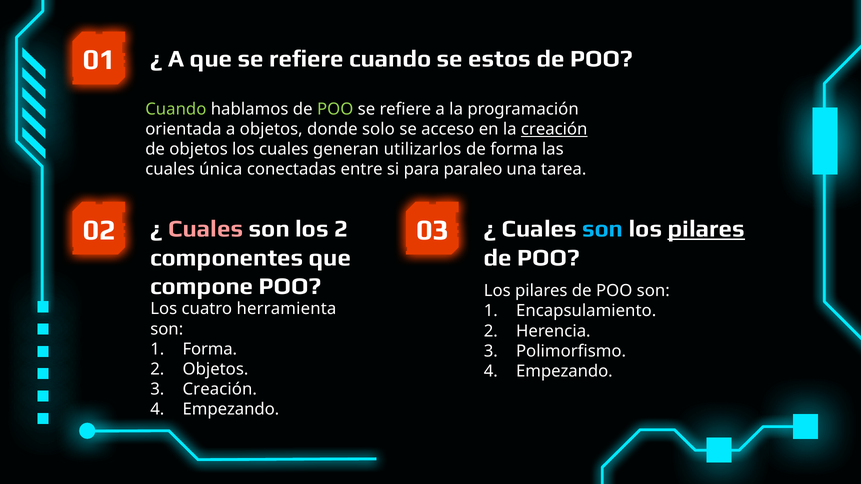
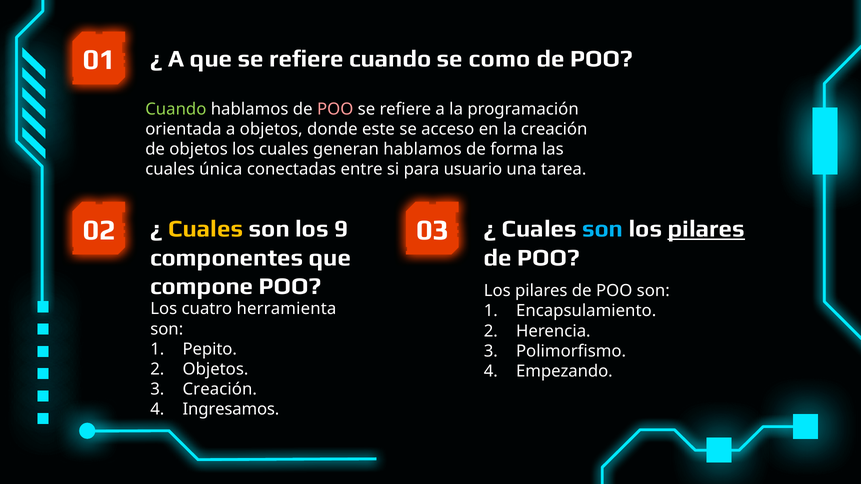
estos: estos -> como
POO at (335, 109) colour: light green -> pink
solo: solo -> este
creación at (554, 129) underline: present -> none
generan utilizarlos: utilizarlos -> hablamos
paraleo: paraleo -> usuario
Cuales at (206, 229) colour: pink -> yellow
los 2: 2 -> 9
Forma at (210, 349): Forma -> Pepito
Empezando at (231, 410): Empezando -> Ingresamos
